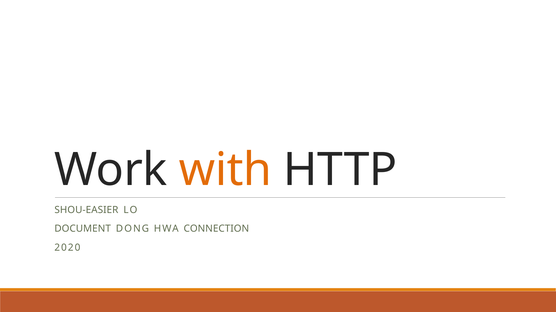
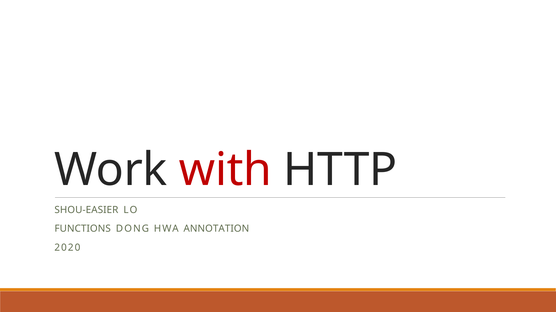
with colour: orange -> red
DOCUMENT: DOCUMENT -> FUNCTIONS
CONNECTION: CONNECTION -> ANNOTATION
